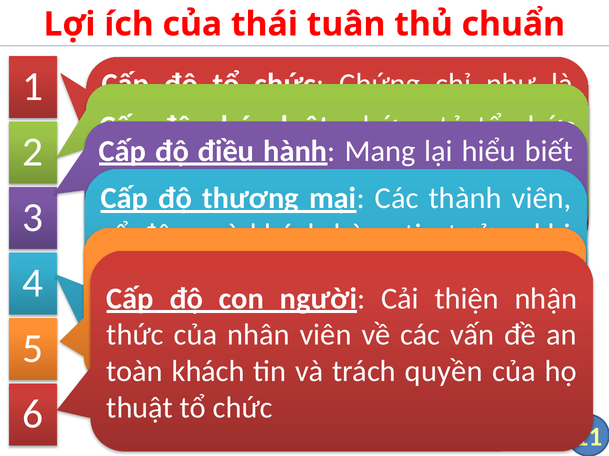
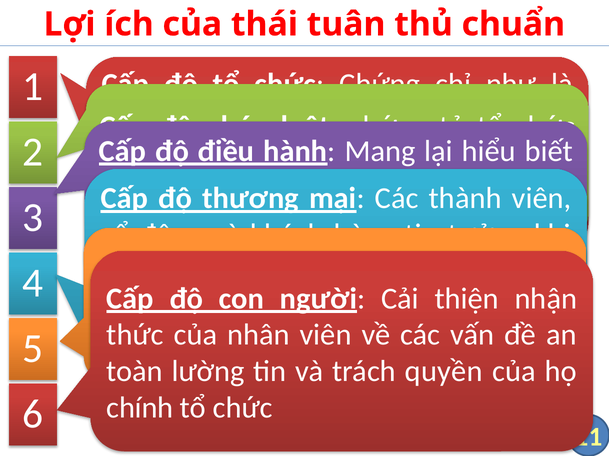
toàn khách: khách -> lường
thuật at (140, 409): thuật -> chính
